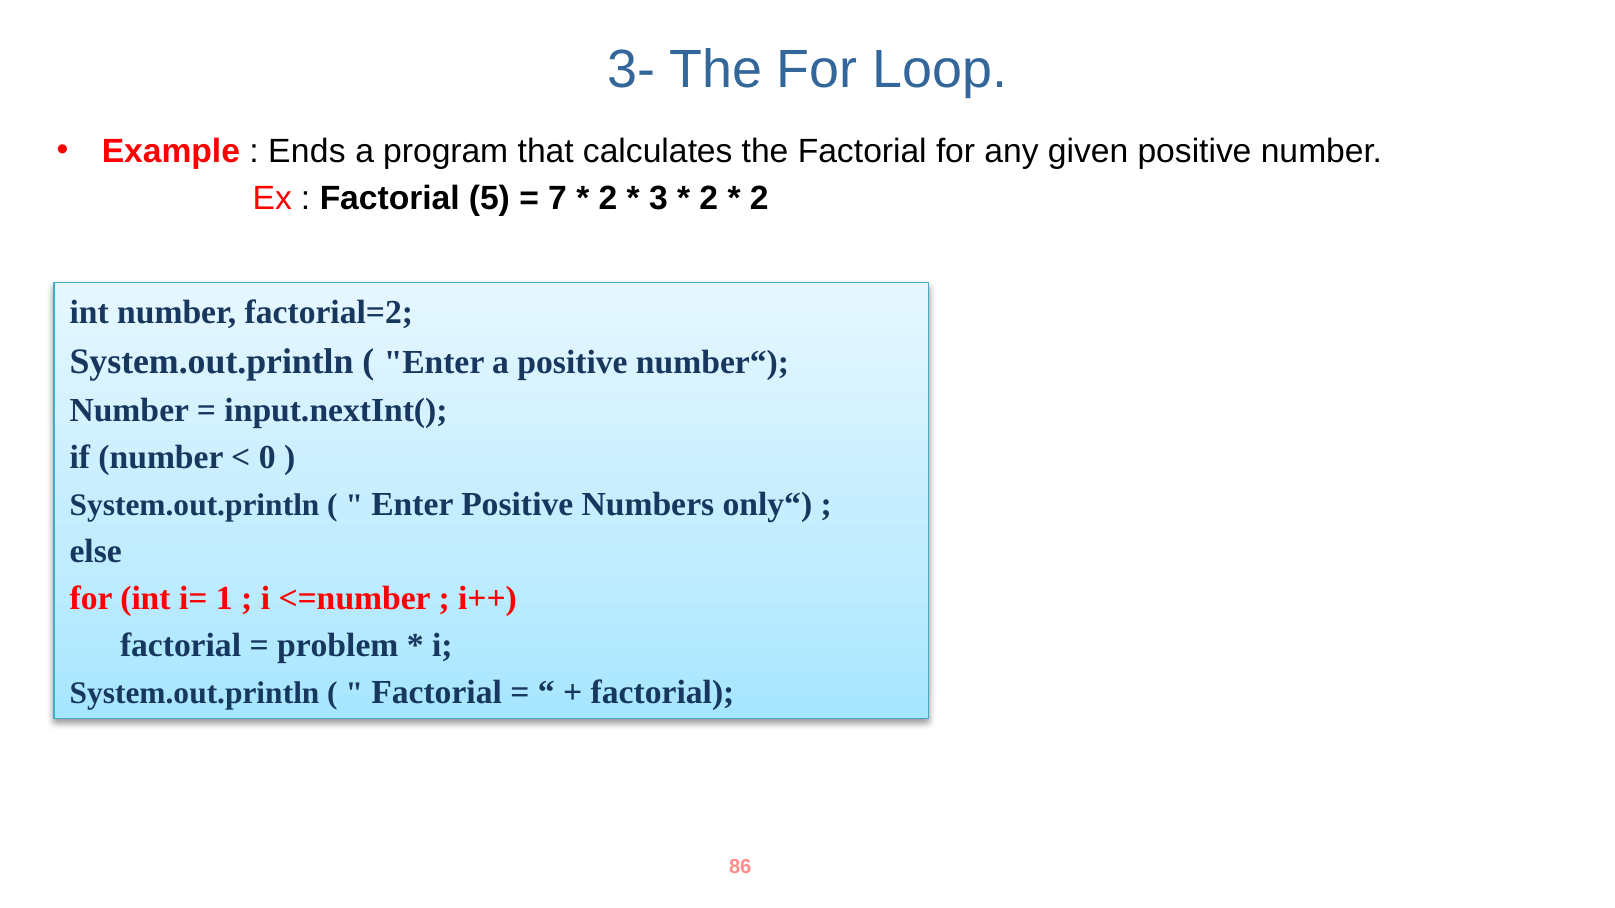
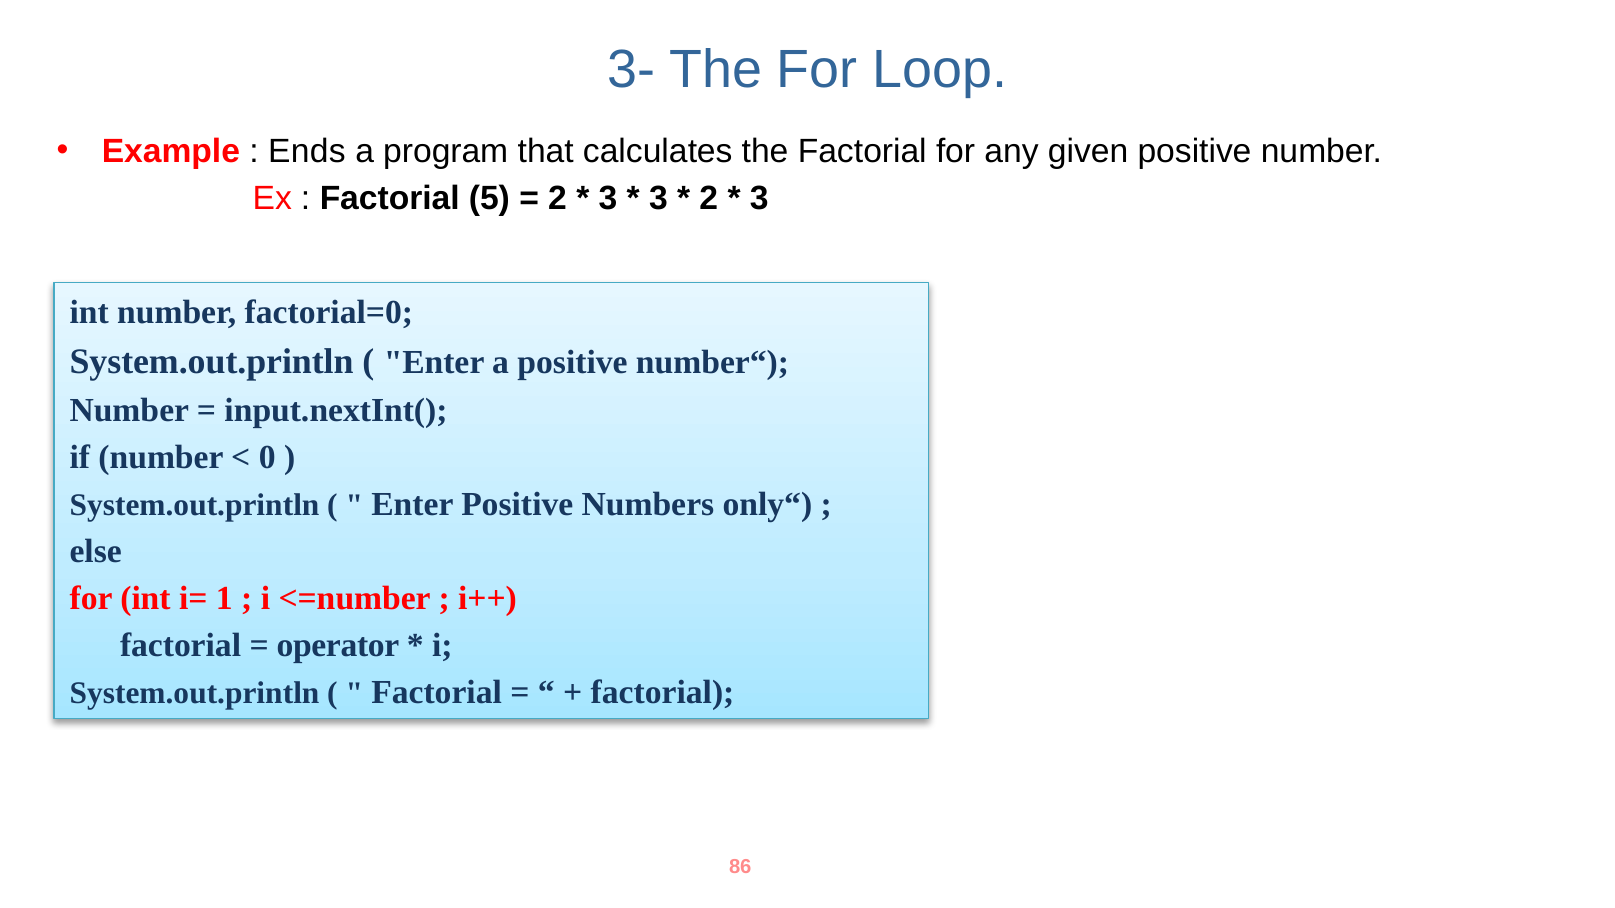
7 at (557, 199): 7 -> 2
2 at (608, 199): 2 -> 3
2 at (759, 199): 2 -> 3
factorial=2: factorial=2 -> factorial=0
problem: problem -> operator
